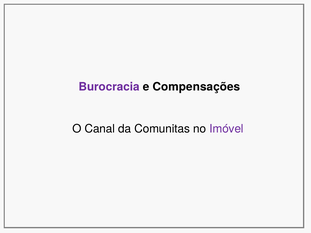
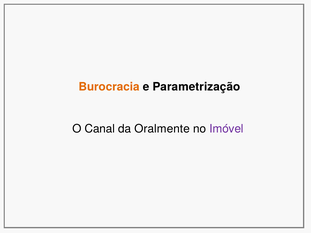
Burocracia colour: purple -> orange
Compensações: Compensações -> Parametrização
Comunitas: Comunitas -> Oralmente
